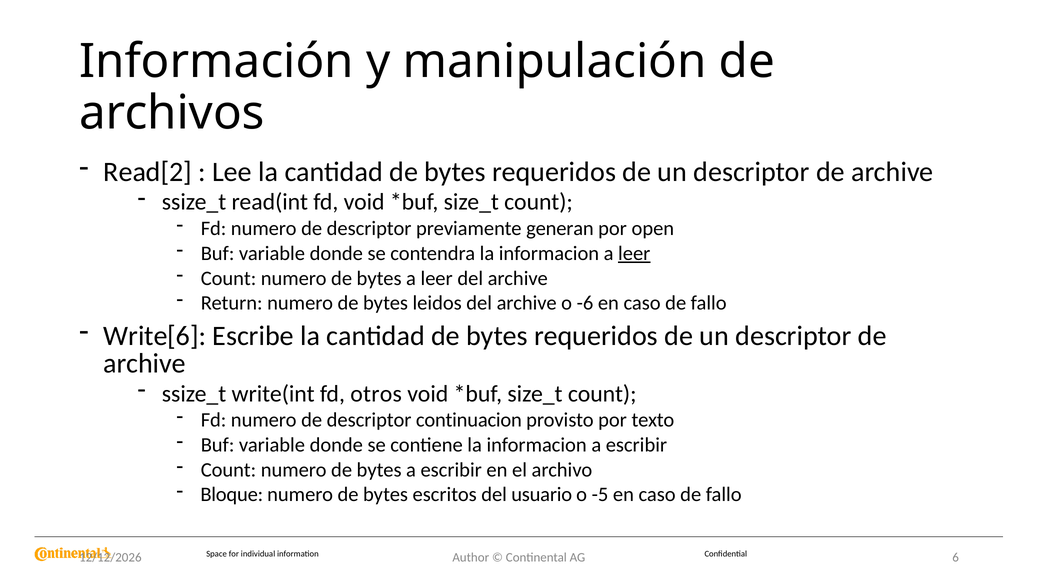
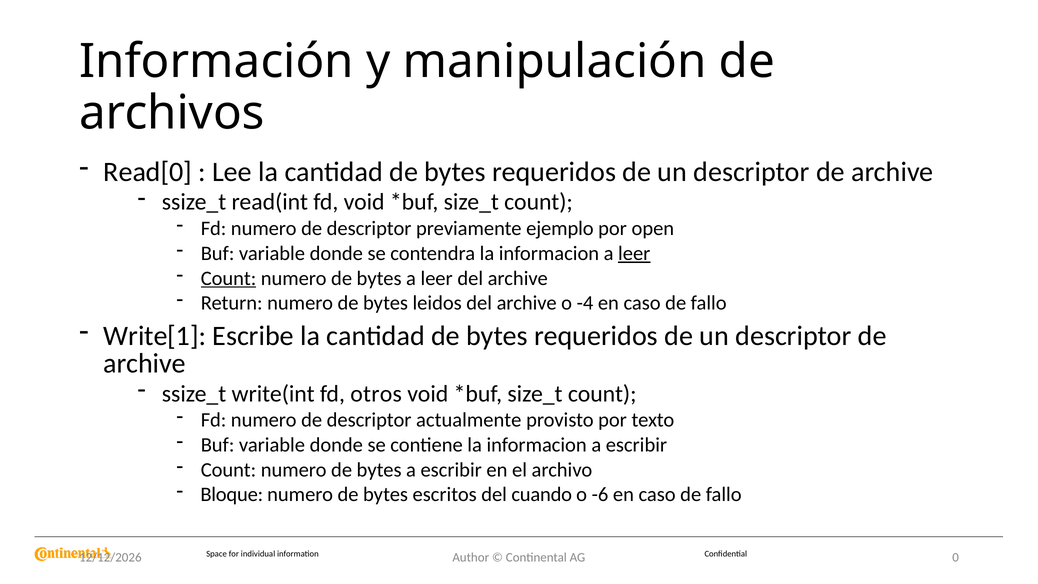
Read[2: Read[2 -> Read[0
generan: generan -> ejemplo
Count at (229, 278) underline: none -> present
-6: -6 -> -4
Write[6: Write[6 -> Write[1
continuacion: continuacion -> actualmente
usuario: usuario -> cuando
-5: -5 -> -6
6: 6 -> 0
